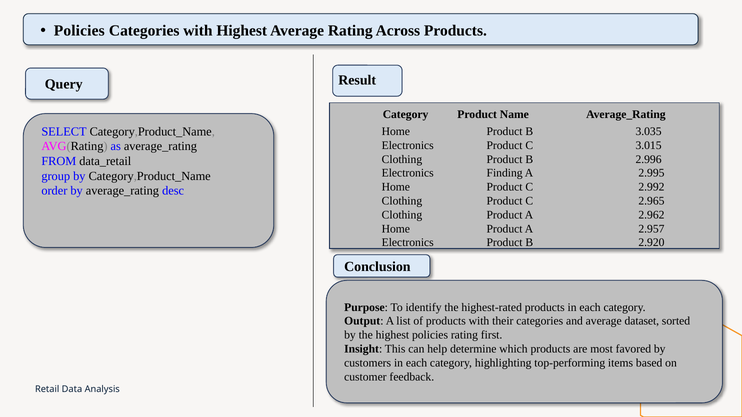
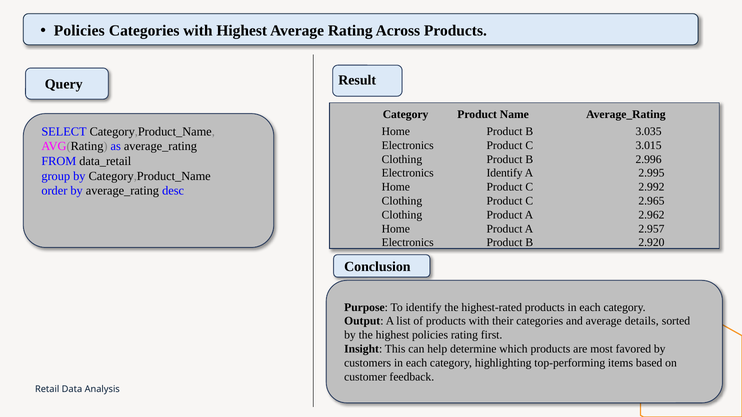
Electronics Finding: Finding -> Identify
dataset: dataset -> details
